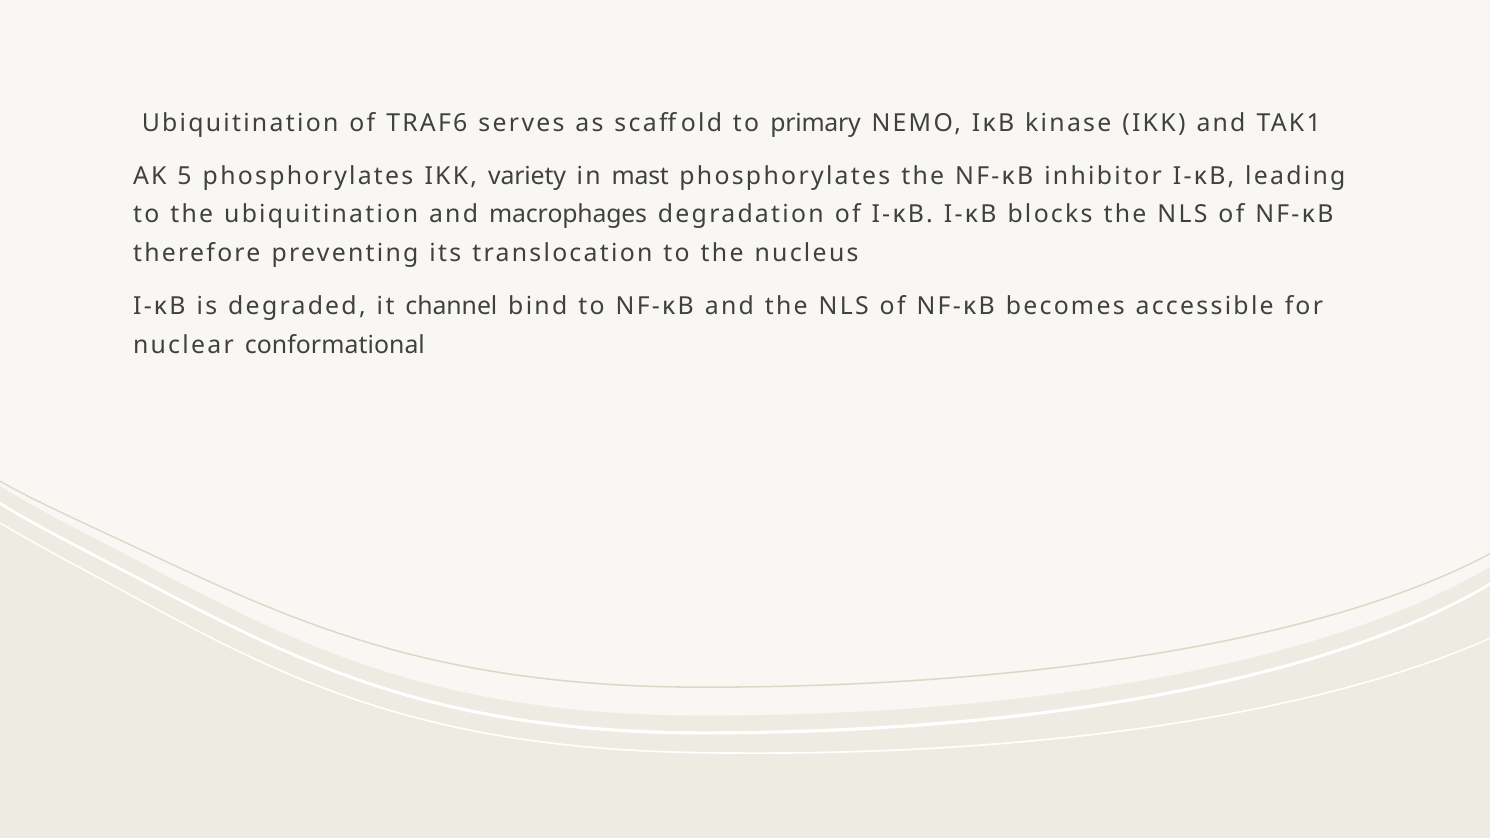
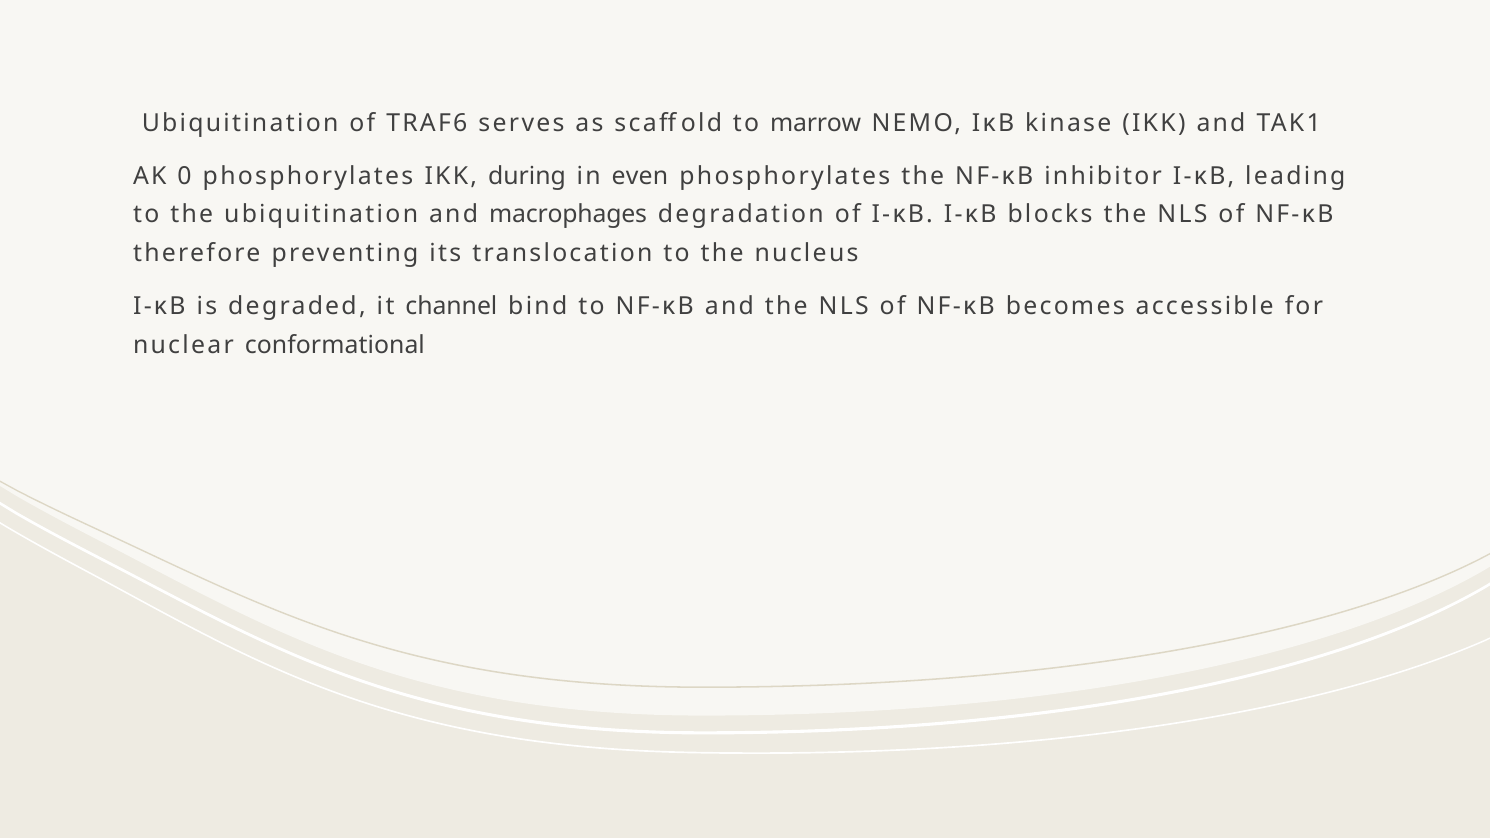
primary: primary -> marrow
5: 5 -> 0
variety: variety -> during
mast: mast -> even
